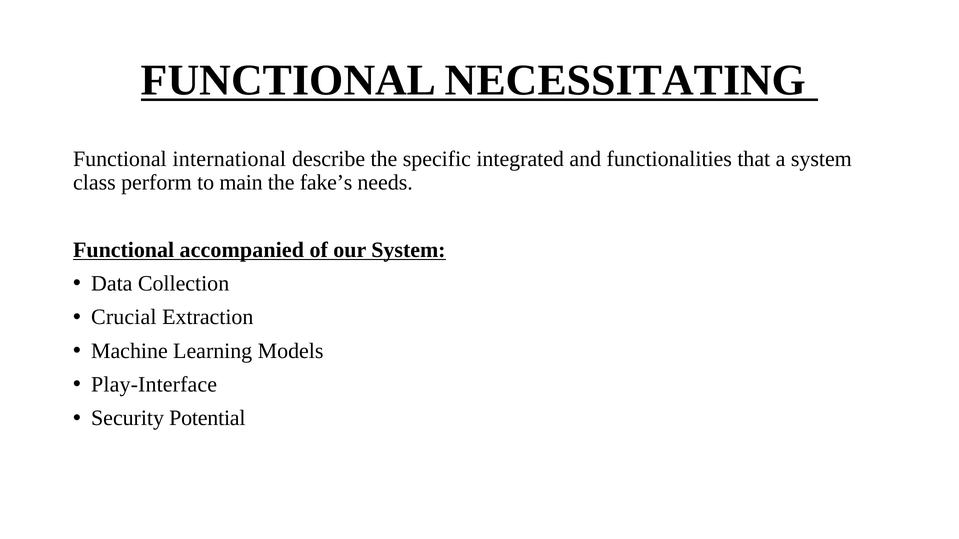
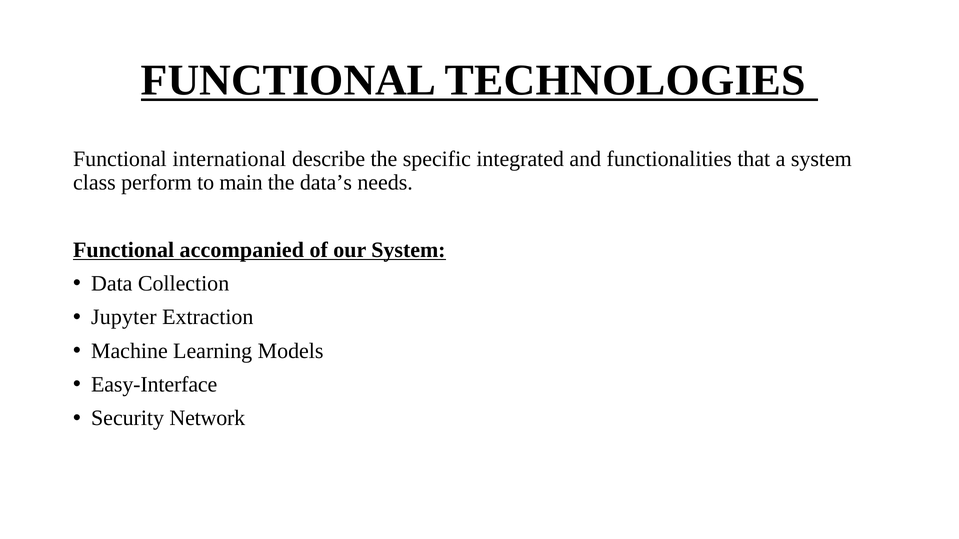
NECESSITATING: NECESSITATING -> TECHNOLOGIES
fake’s: fake’s -> data’s
Crucial: Crucial -> Jupyter
Play-Interface: Play-Interface -> Easy-Interface
Potential: Potential -> Network
